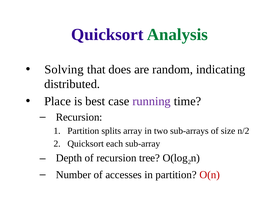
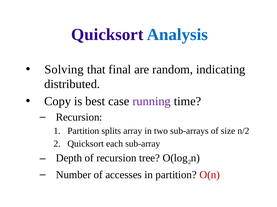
Analysis colour: green -> blue
does: does -> final
Place: Place -> Copy
